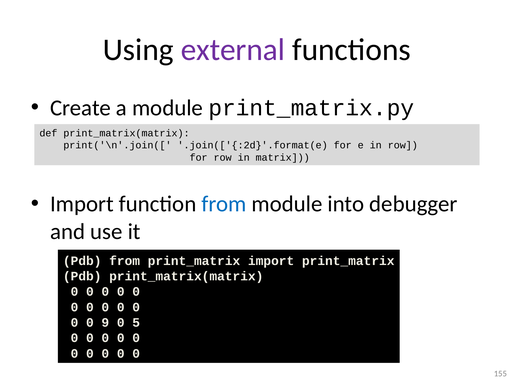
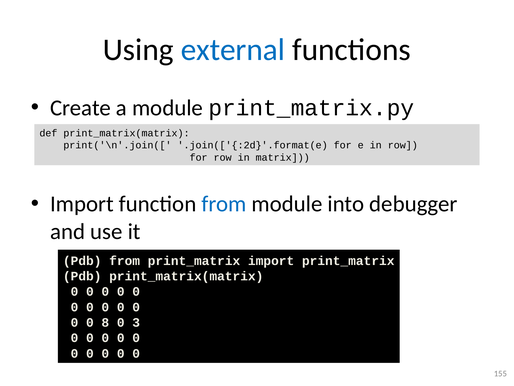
external colour: purple -> blue
9: 9 -> 8
5: 5 -> 3
